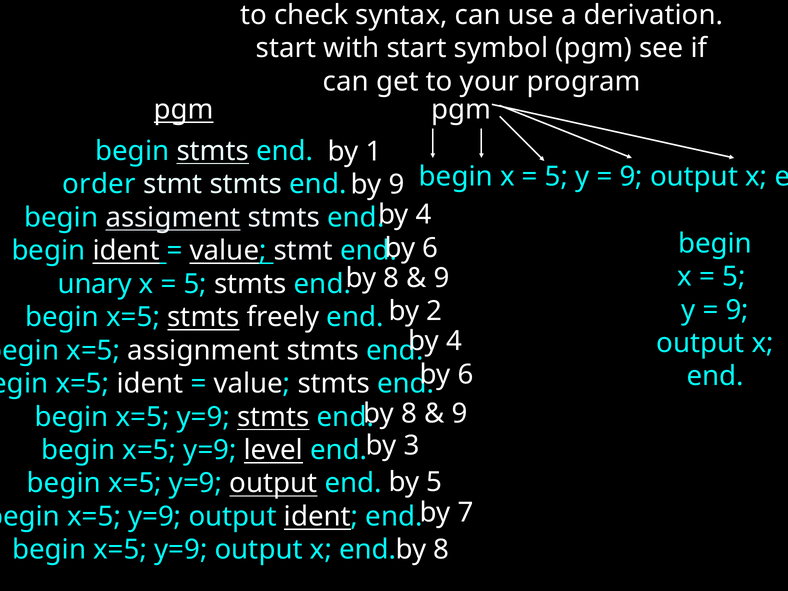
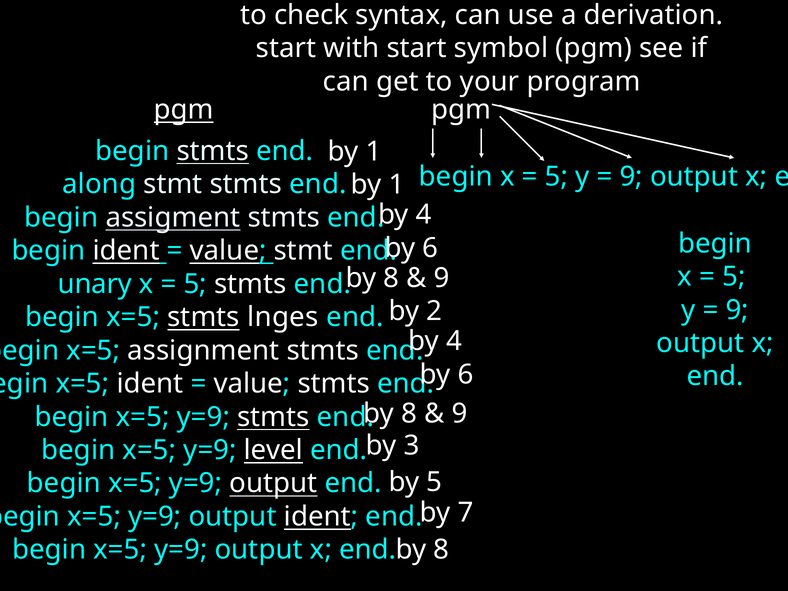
order: order -> along
9 at (397, 184): 9 -> 1
freely: freely -> lnges
